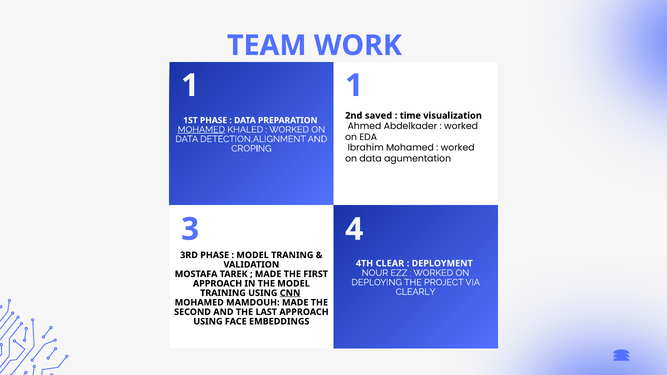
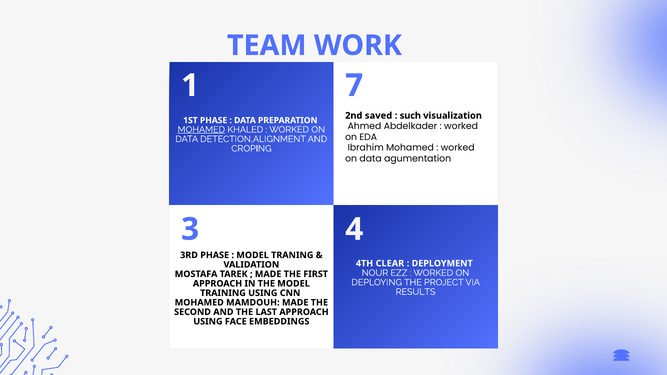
1 1: 1 -> 7
time: time -> such
CLEARLY: CLEARLY -> RESULTS
CNN underline: present -> none
